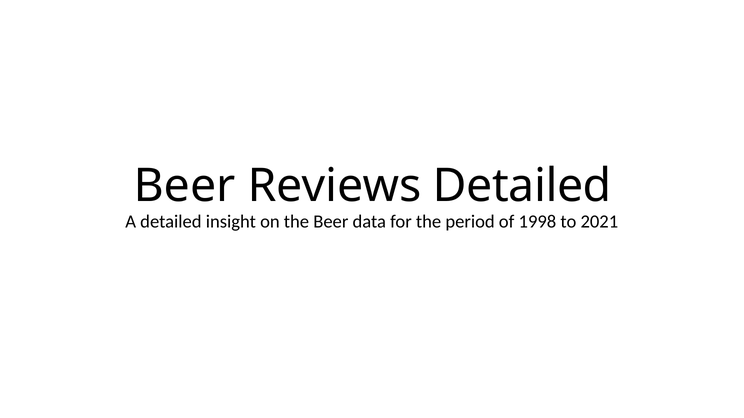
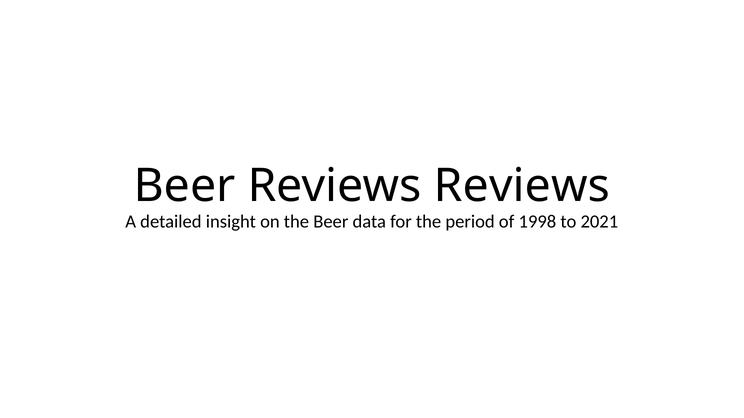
Reviews Detailed: Detailed -> Reviews
